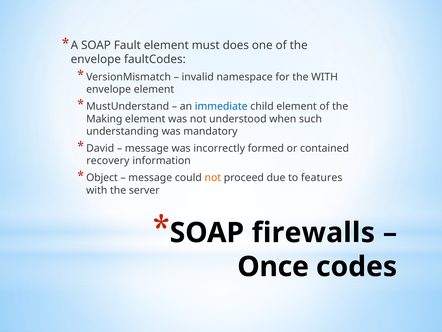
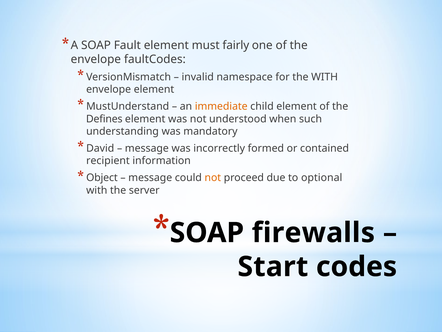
does: does -> fairly
immediate colour: blue -> orange
Making: Making -> Defines
recovery: recovery -> recipient
features: features -> optional
Once: Once -> Start
